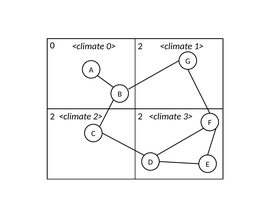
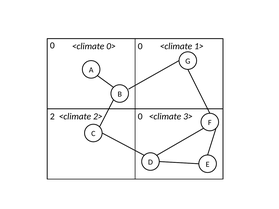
0 2: 2 -> 0
2 at (140, 117): 2 -> 0
